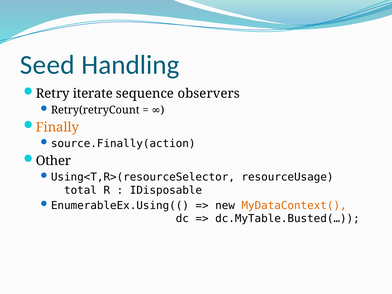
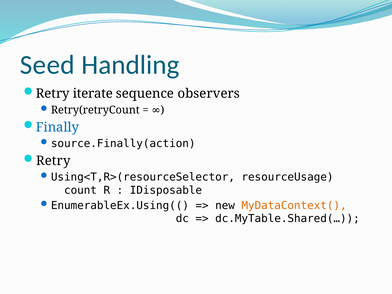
Finally colour: orange -> blue
Other at (53, 161): Other -> Retry
total: total -> count
dc.MyTable.Busted(…: dc.MyTable.Busted(… -> dc.MyTable.Shared(…
